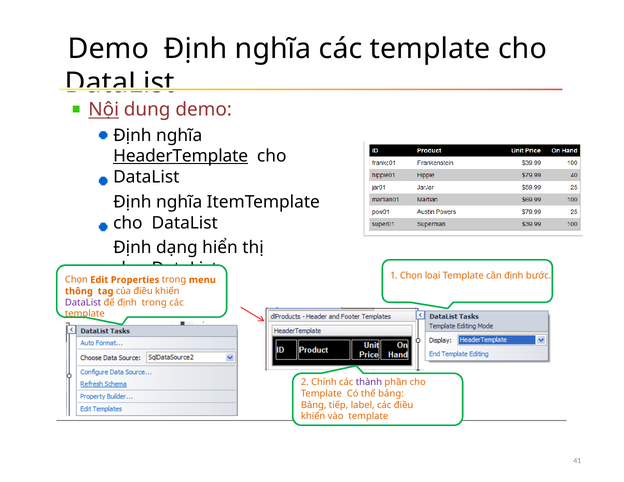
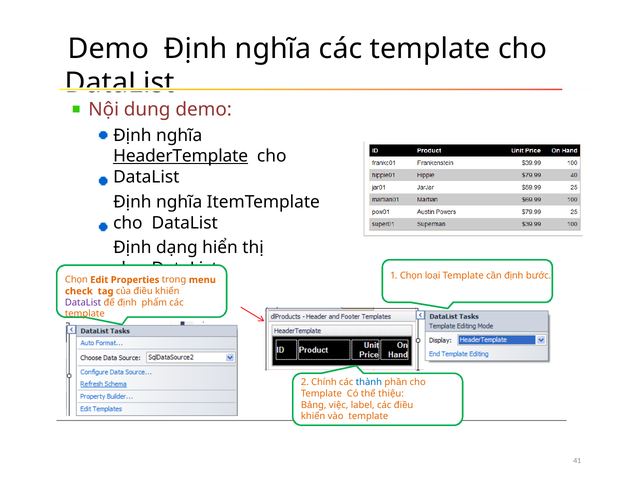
Nội underline: present -> none
thông: thông -> check
trọng at (154, 303): trọng -> phẩm
thành colour: purple -> blue
bảng: bảng -> thiệu
tiếp: tiếp -> việc
